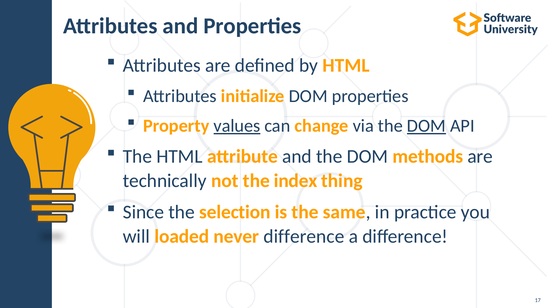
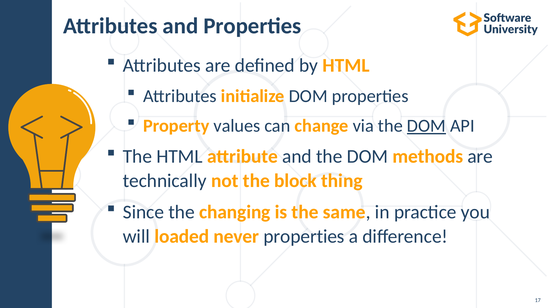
values underline: present -> none
index: index -> block
selection: selection -> changing
never difference: difference -> properties
